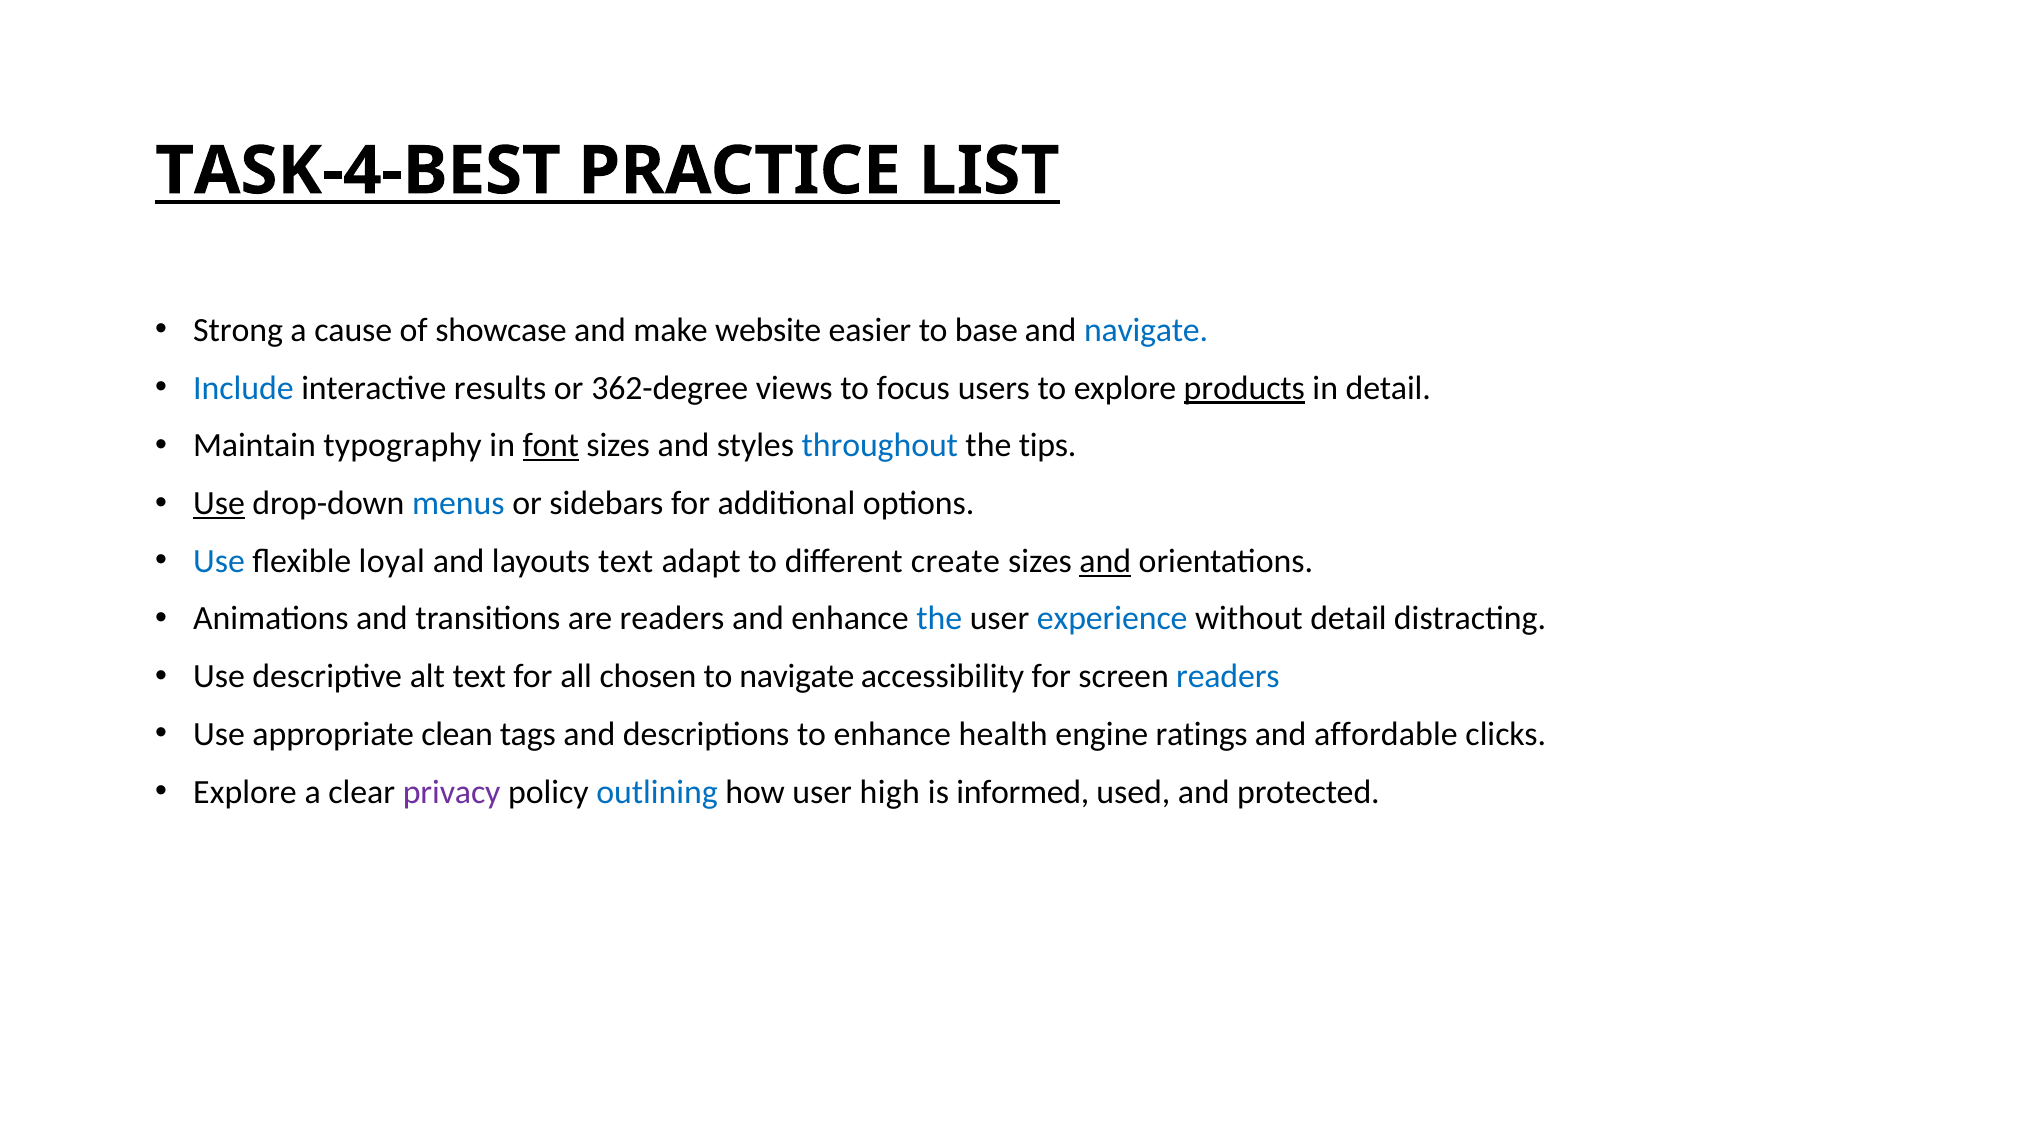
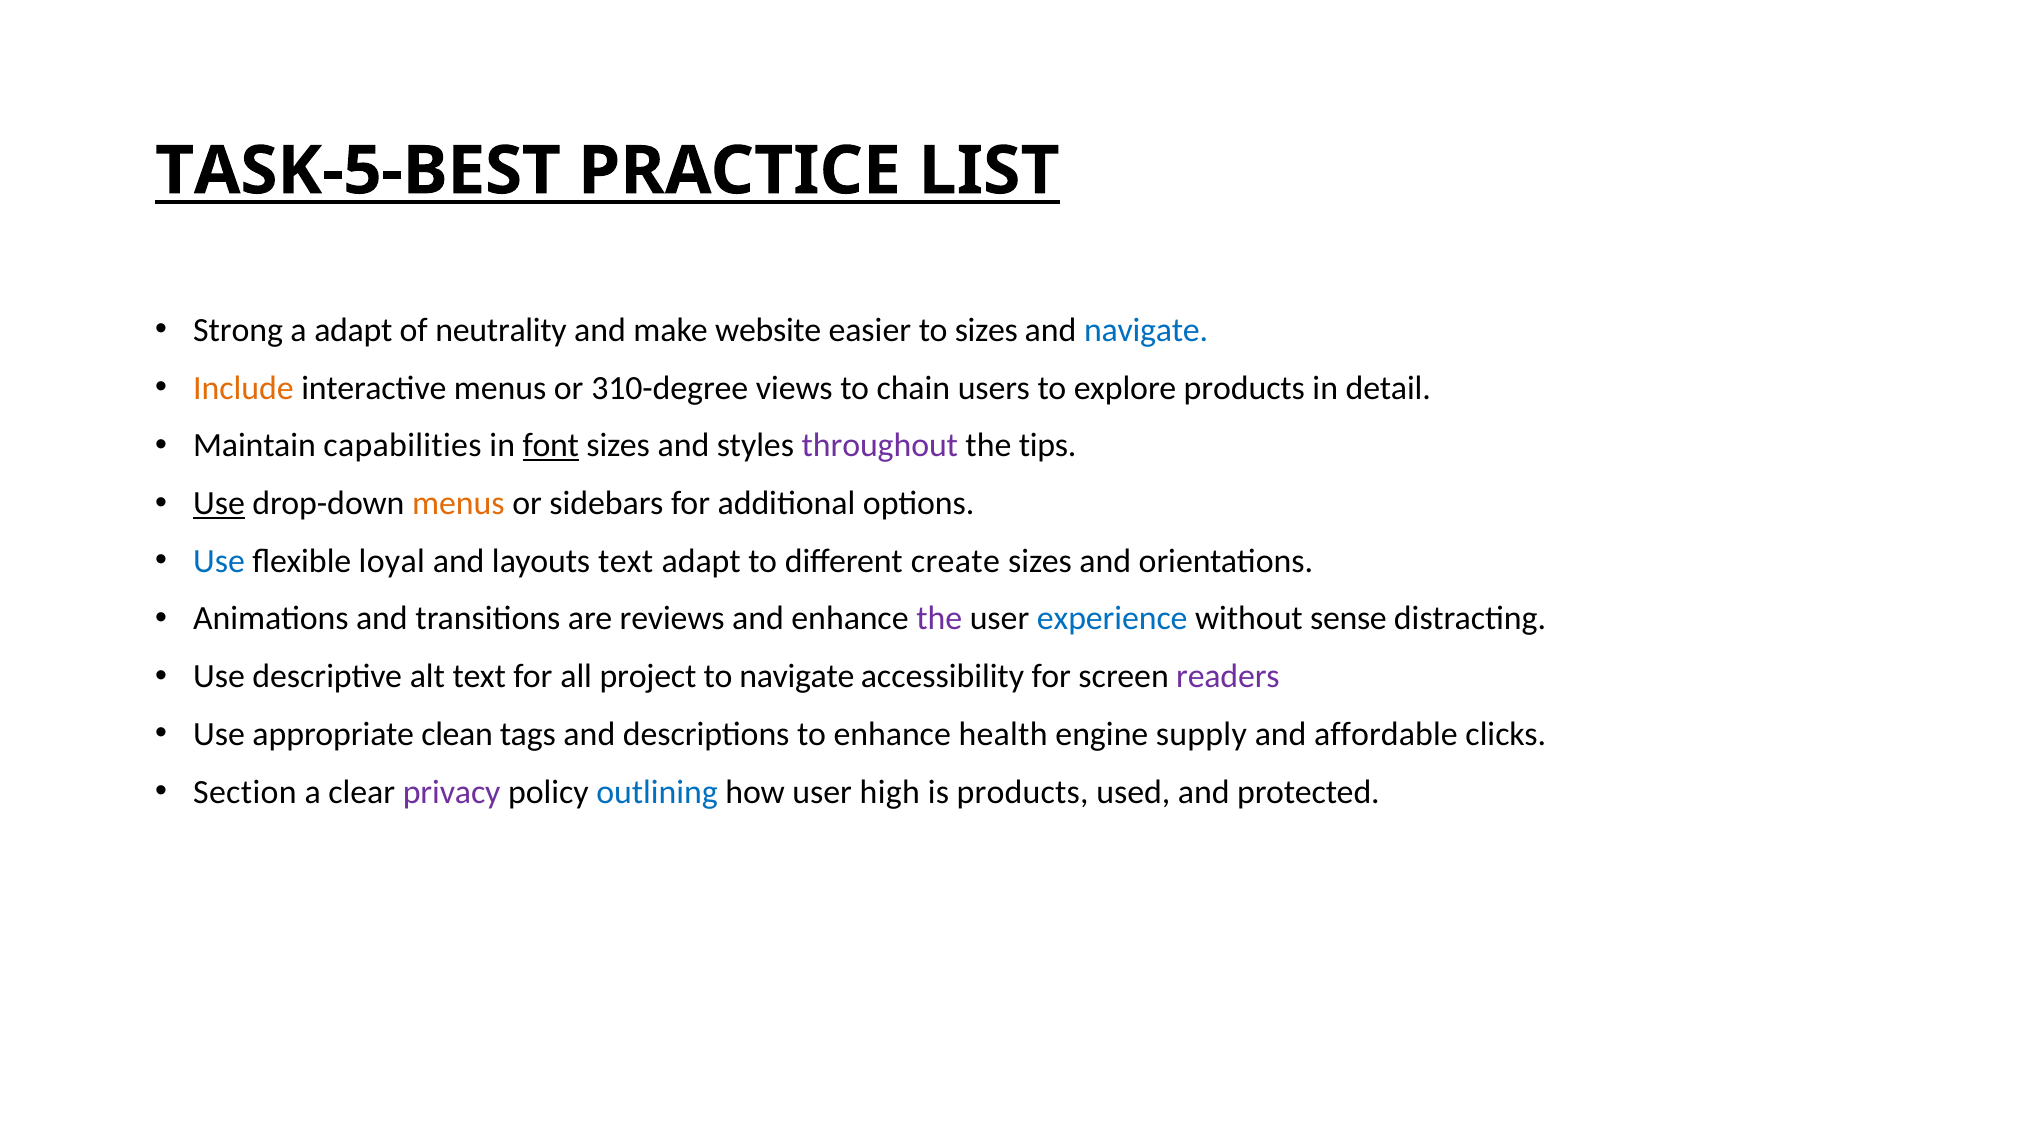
TASK-4-BEST: TASK-4-BEST -> TASK-5-BEST
a cause: cause -> adapt
showcase: showcase -> neutrality
to base: base -> sizes
Include colour: blue -> orange
interactive results: results -> menus
362-degree: 362-degree -> 310-degree
focus: focus -> chain
products at (1244, 388) underline: present -> none
typography: typography -> capabilities
throughout colour: blue -> purple
menus at (458, 503) colour: blue -> orange
and at (1105, 561) underline: present -> none
are readers: readers -> reviews
the at (939, 619) colour: blue -> purple
without detail: detail -> sense
chosen: chosen -> project
readers at (1228, 677) colour: blue -> purple
ratings: ratings -> supply
Explore at (245, 792): Explore -> Section
is informed: informed -> products
